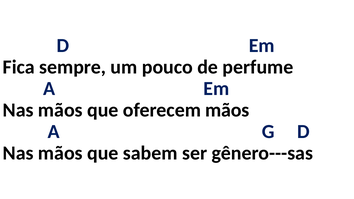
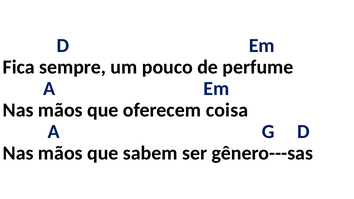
oferecem mãos: mãos -> coisa
